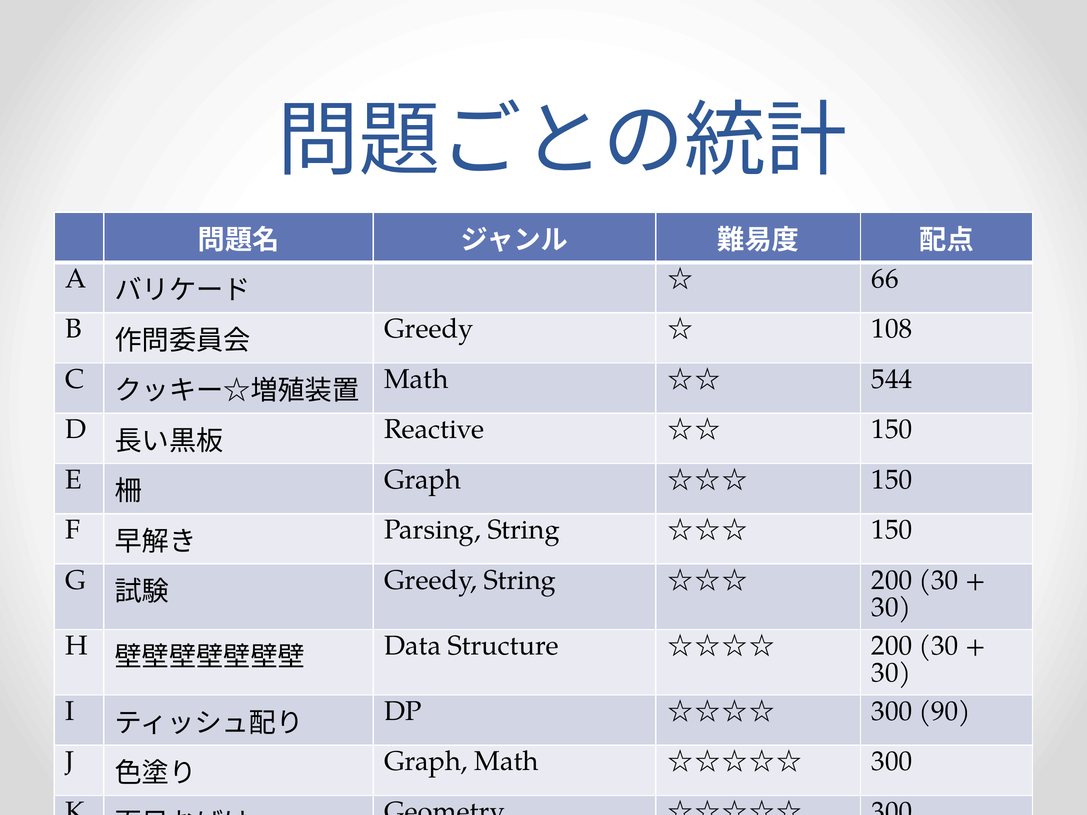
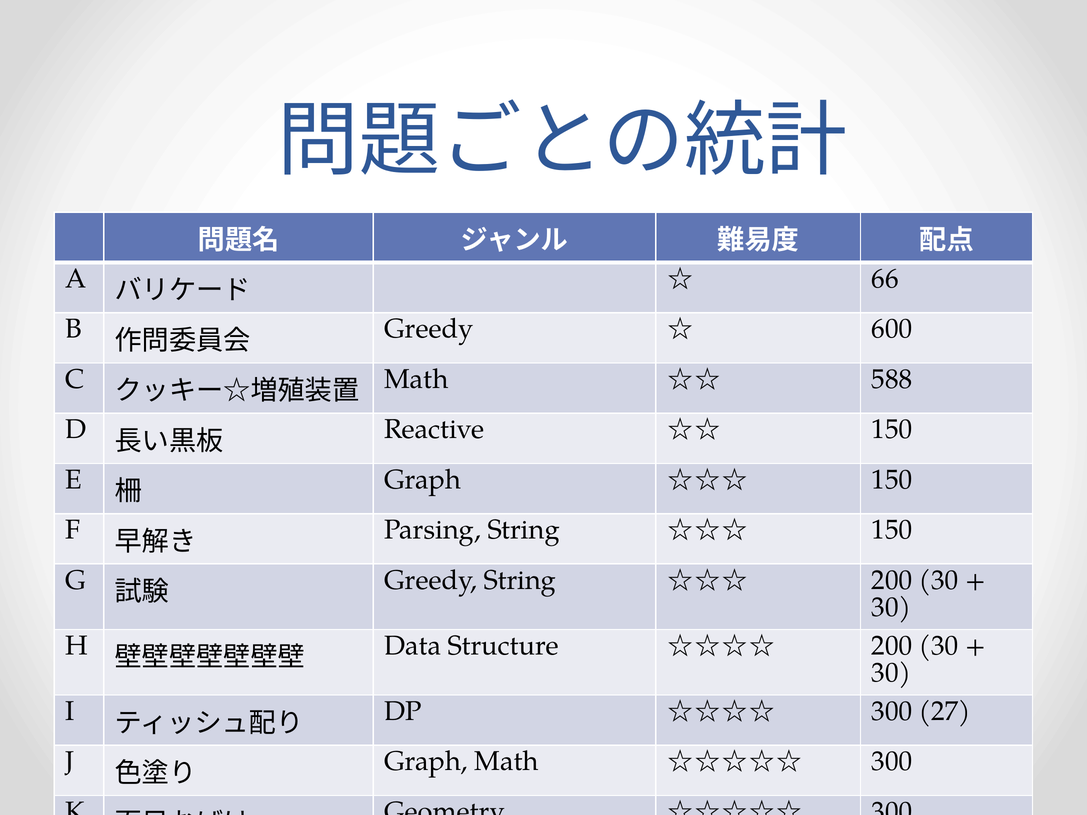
108: 108 -> 600
544: 544 -> 588
90: 90 -> 27
